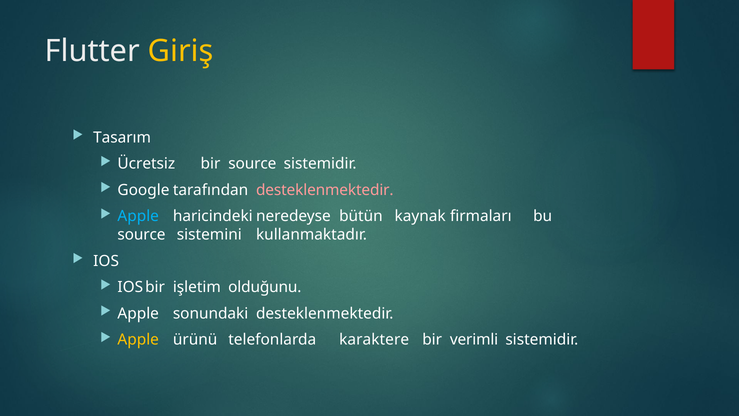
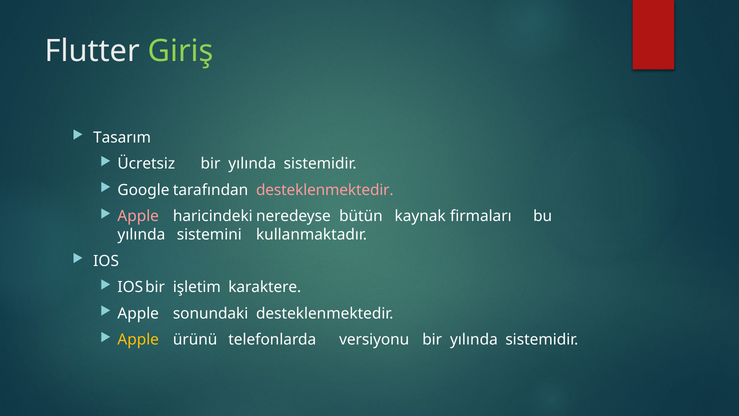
Giriş colour: yellow -> light green
source at (252, 164): source -> yılında
Apple at (138, 216) colour: light blue -> pink
source at (141, 235): source -> yılında
olduğunu: olduğunu -> karaktere
karaktere: karaktere -> versiyonu
verimli at (474, 340): verimli -> yılında
